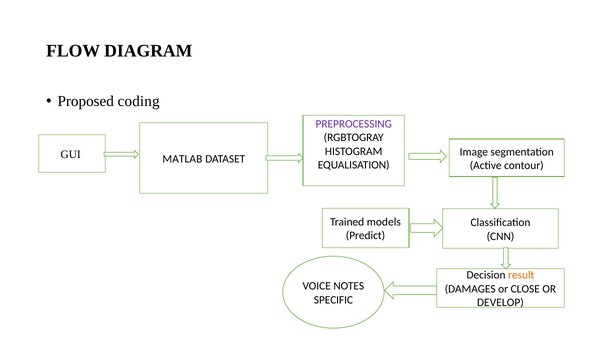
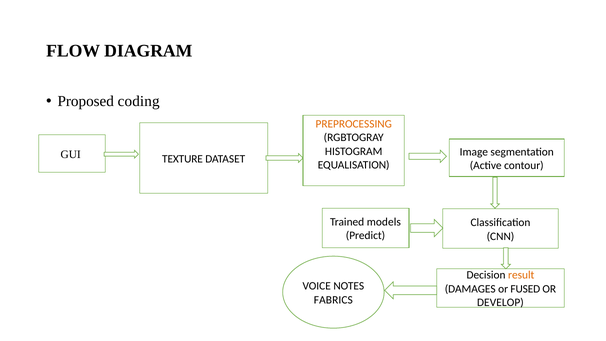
PREPROCESSING colour: purple -> orange
MATLAB: MATLAB -> TEXTURE
CLOSE: CLOSE -> FUSED
SPECIFIC: SPECIFIC -> FABRICS
